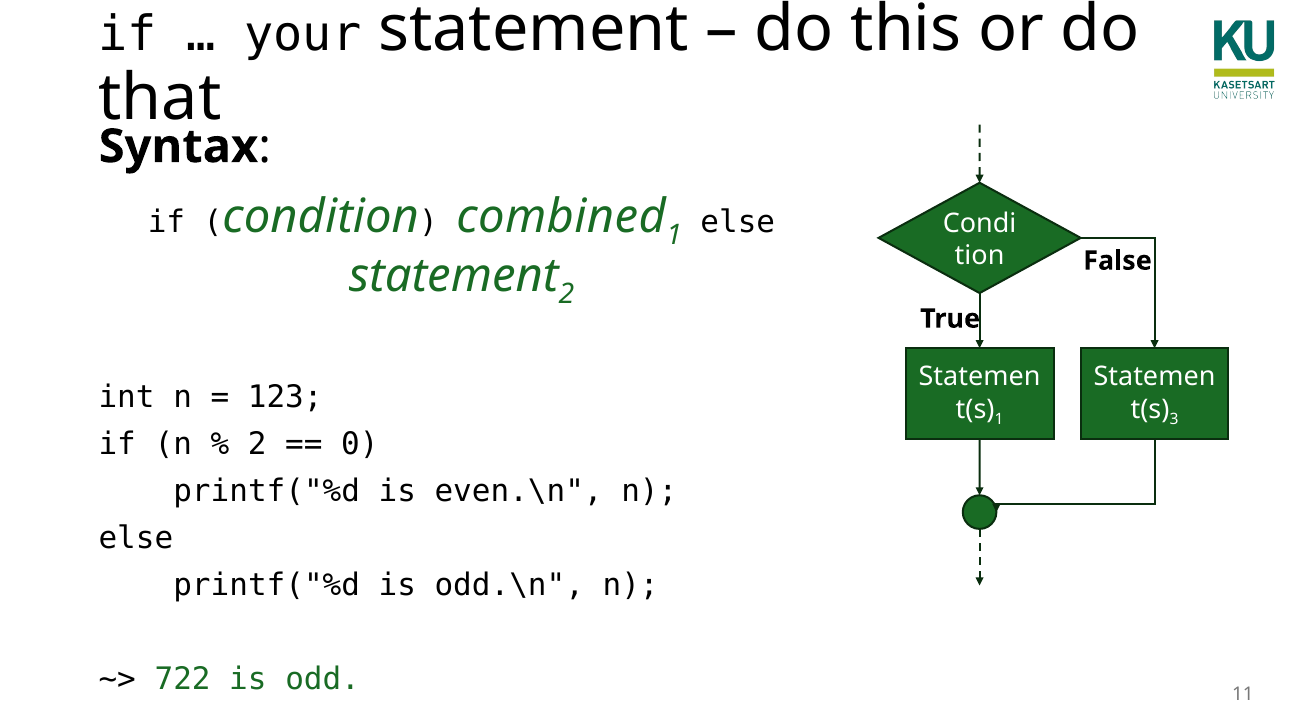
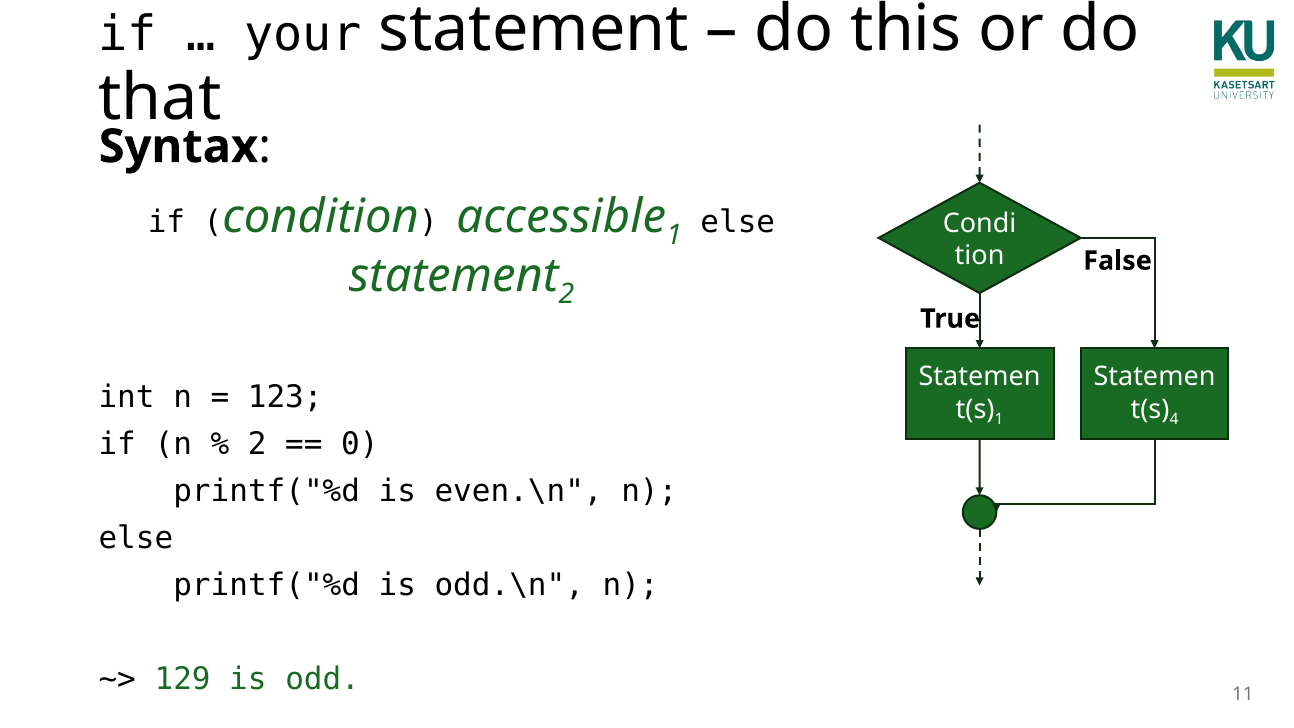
combined: combined -> accessible
3: 3 -> 4
722: 722 -> 129
